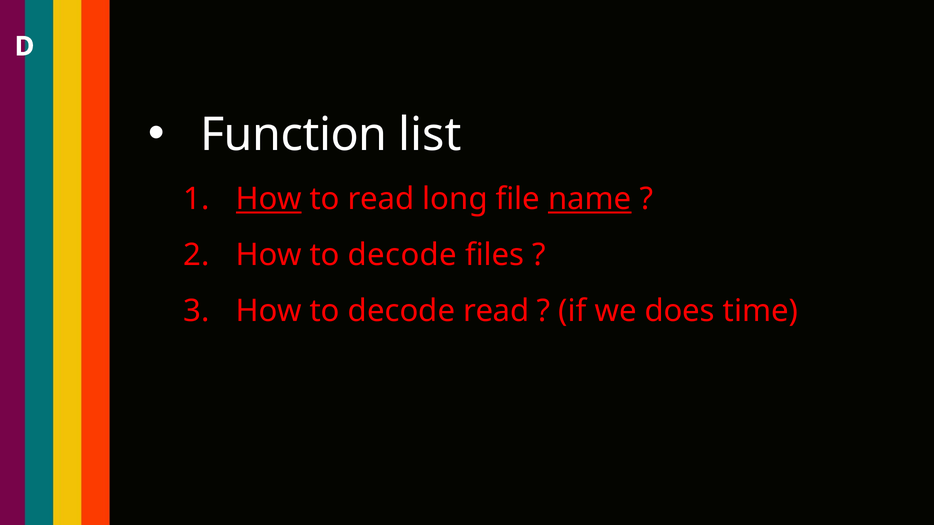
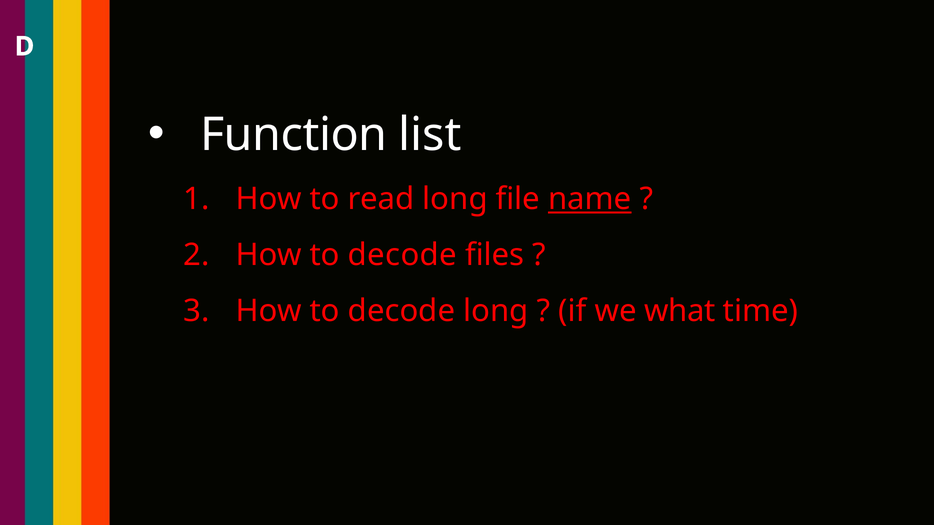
How at (269, 199) underline: present -> none
decode read: read -> long
does: does -> what
